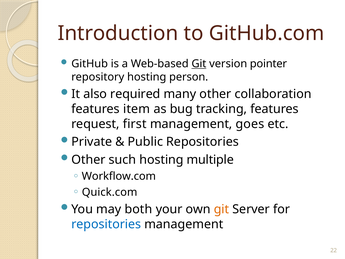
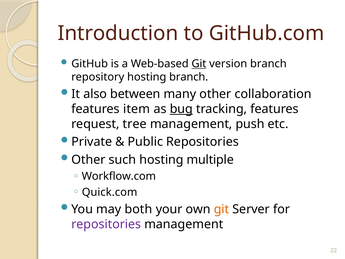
version pointer: pointer -> branch
hosting person: person -> branch
required: required -> between
bug underline: none -> present
first: first -> tree
goes: goes -> push
repositories at (106, 224) colour: blue -> purple
